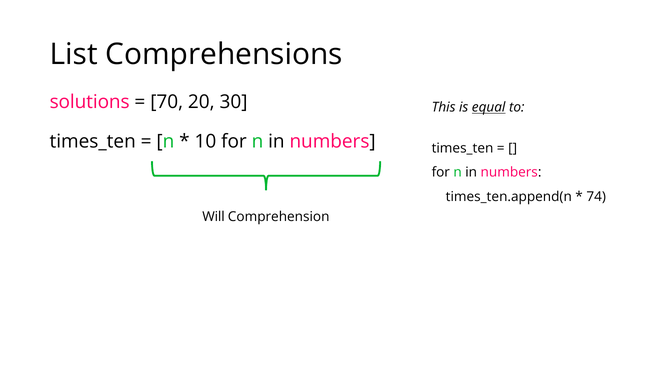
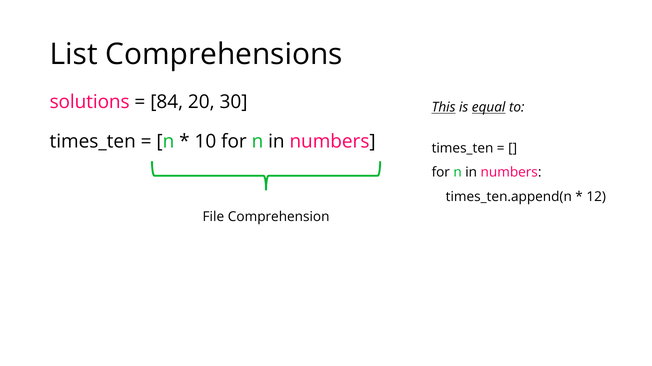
70: 70 -> 84
This underline: none -> present
74: 74 -> 12
Will: Will -> File
